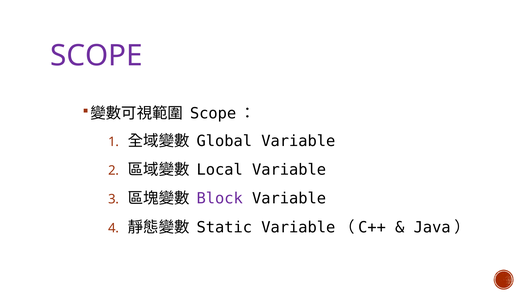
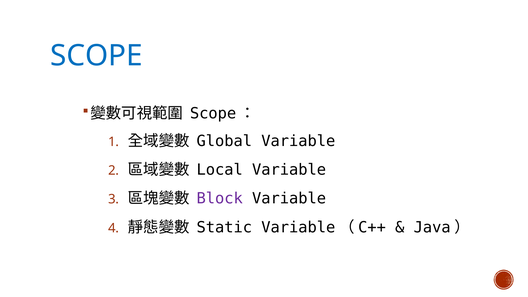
SCOPE colour: purple -> blue
